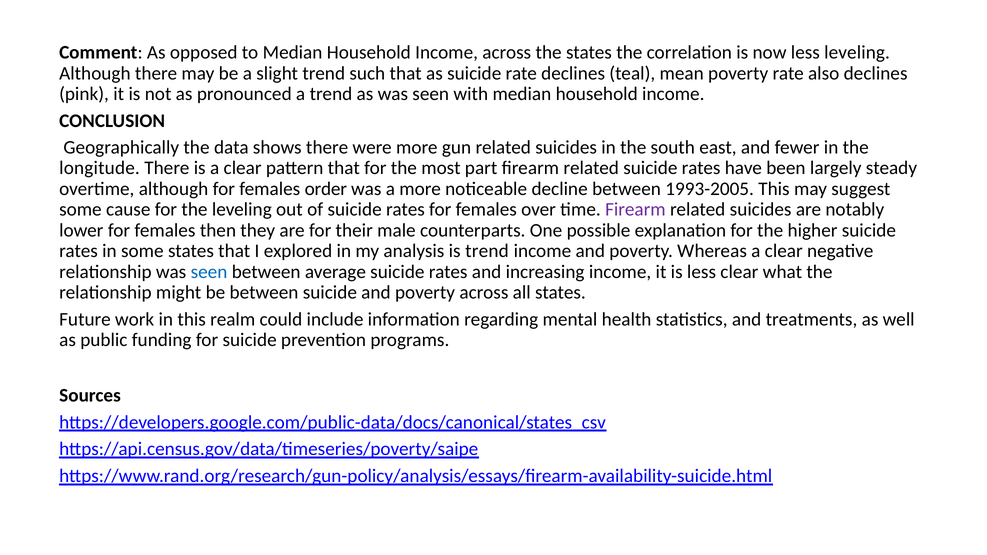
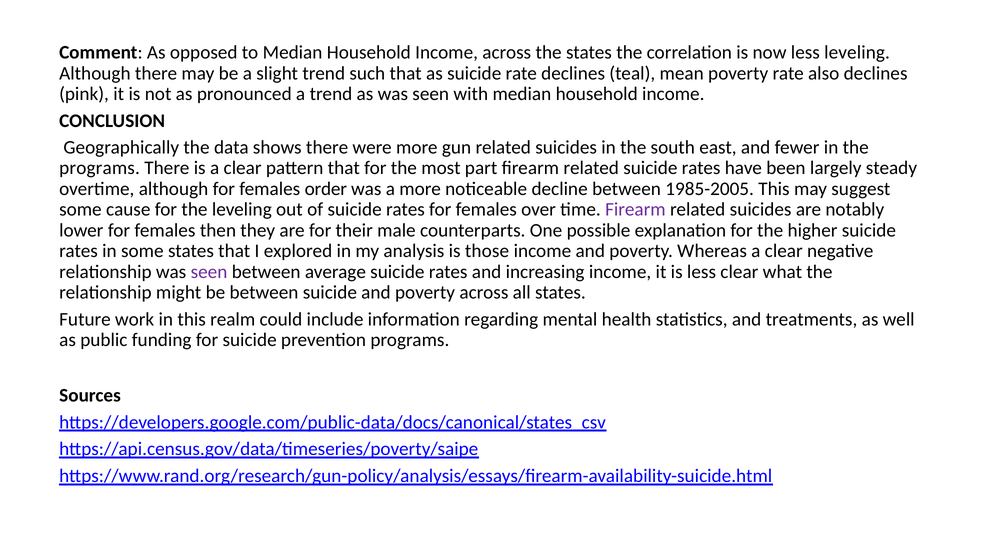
longitude at (100, 168): longitude -> programs
1993-2005: 1993-2005 -> 1985-2005
is trend: trend -> those
seen at (209, 272) colour: blue -> purple
